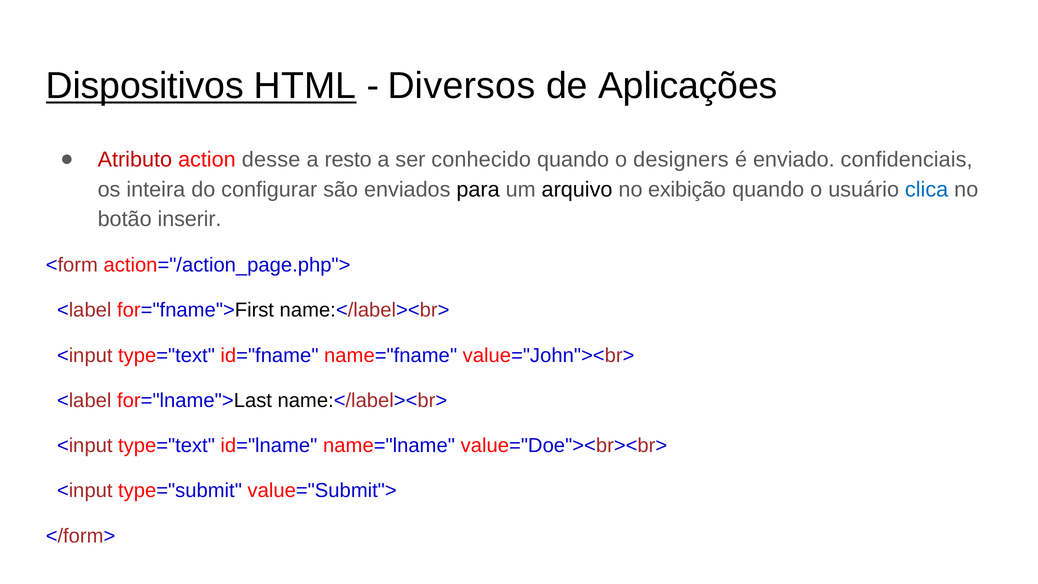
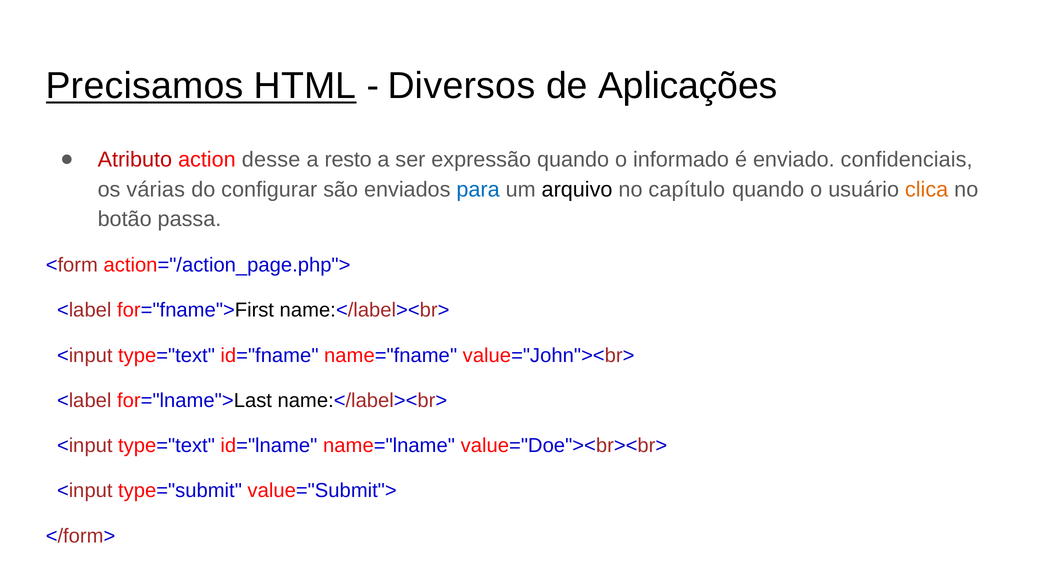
Dispositivos: Dispositivos -> Precisamos
conhecido: conhecido -> expressão
designers: designers -> informado
inteira: inteira -> várias
para colour: black -> blue
exibição: exibição -> capítulo
clica colour: blue -> orange
inserir: inserir -> passa
